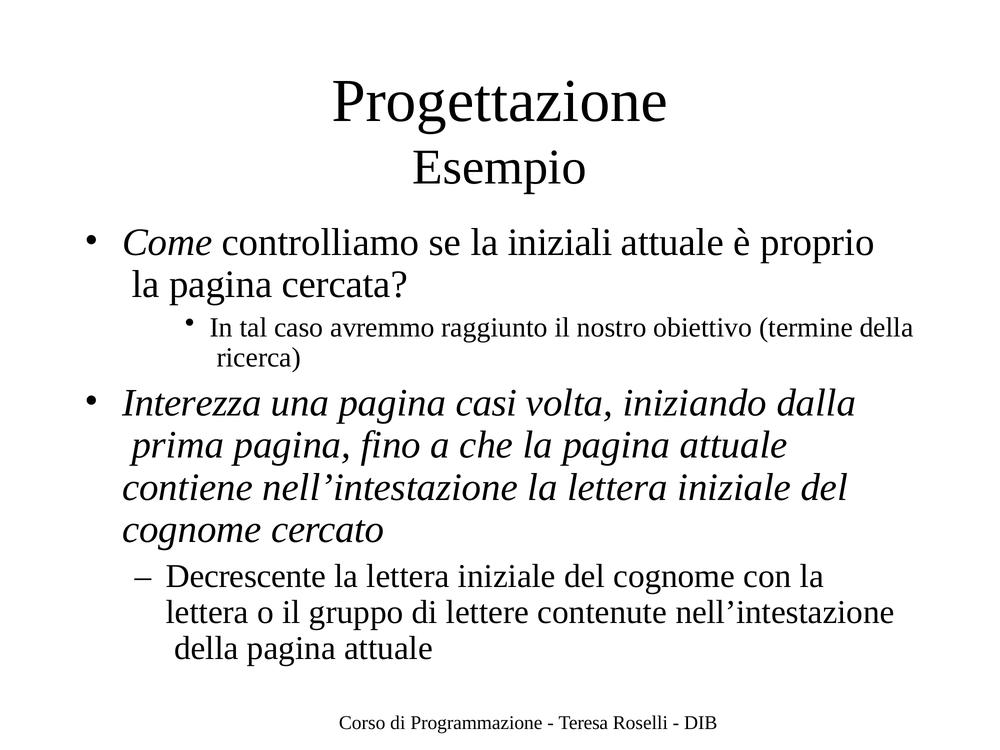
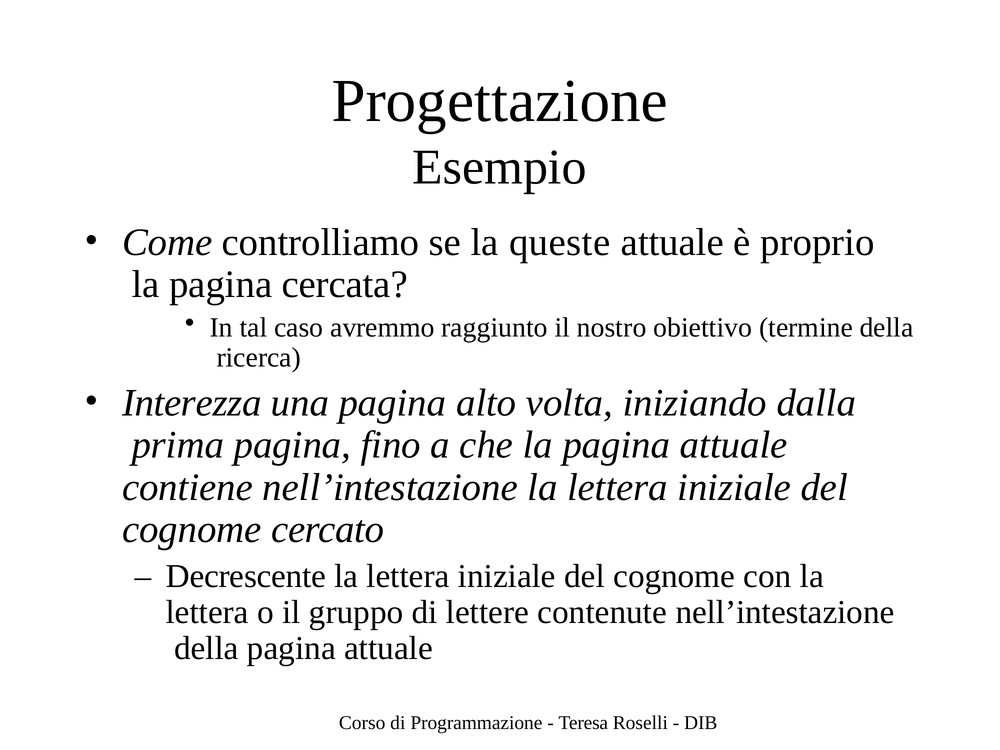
iniziali: iniziali -> queste
casi: casi -> alto
